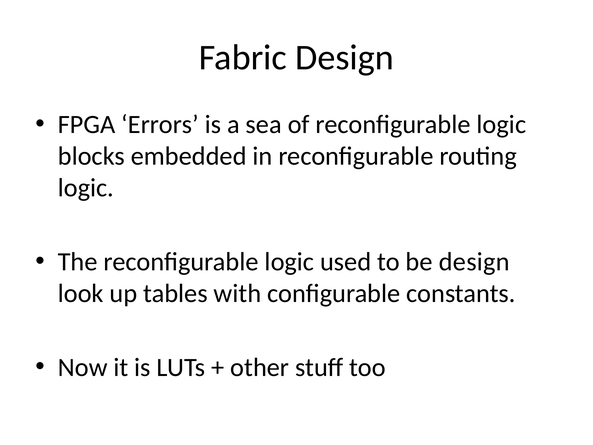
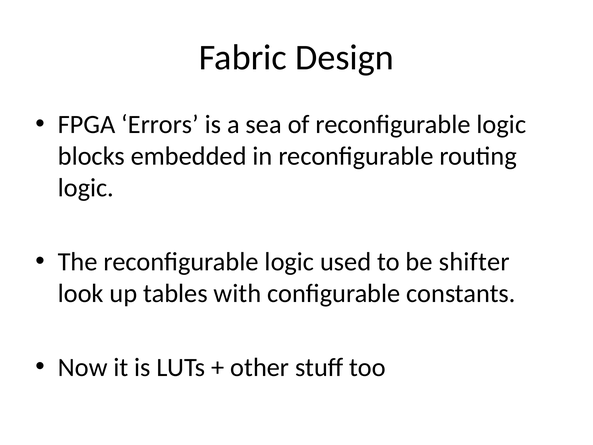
be design: design -> shifter
